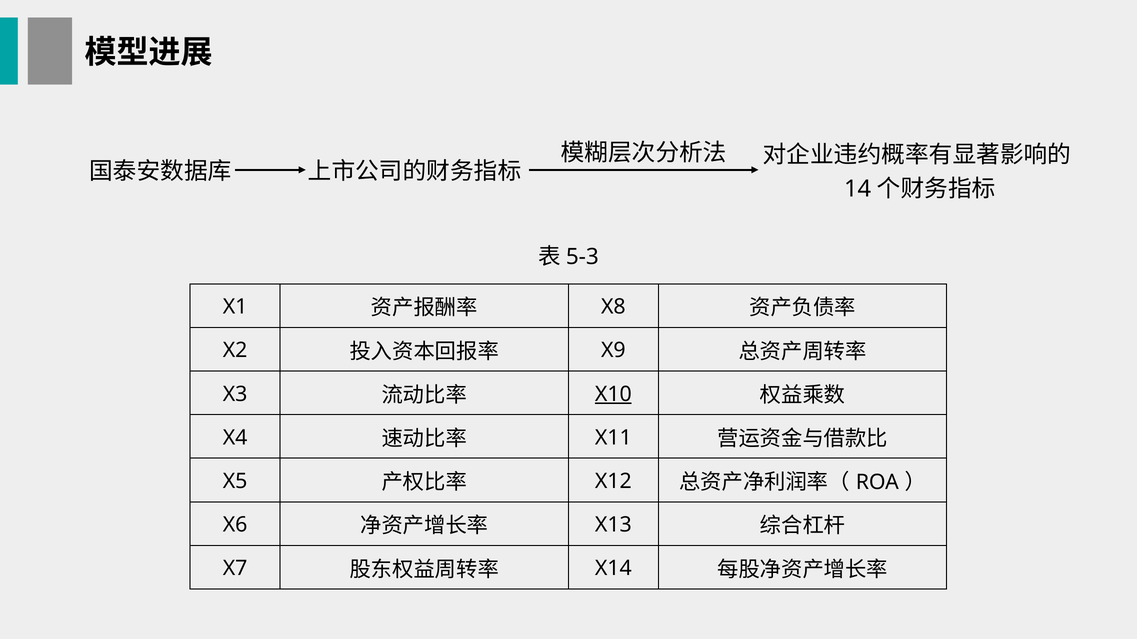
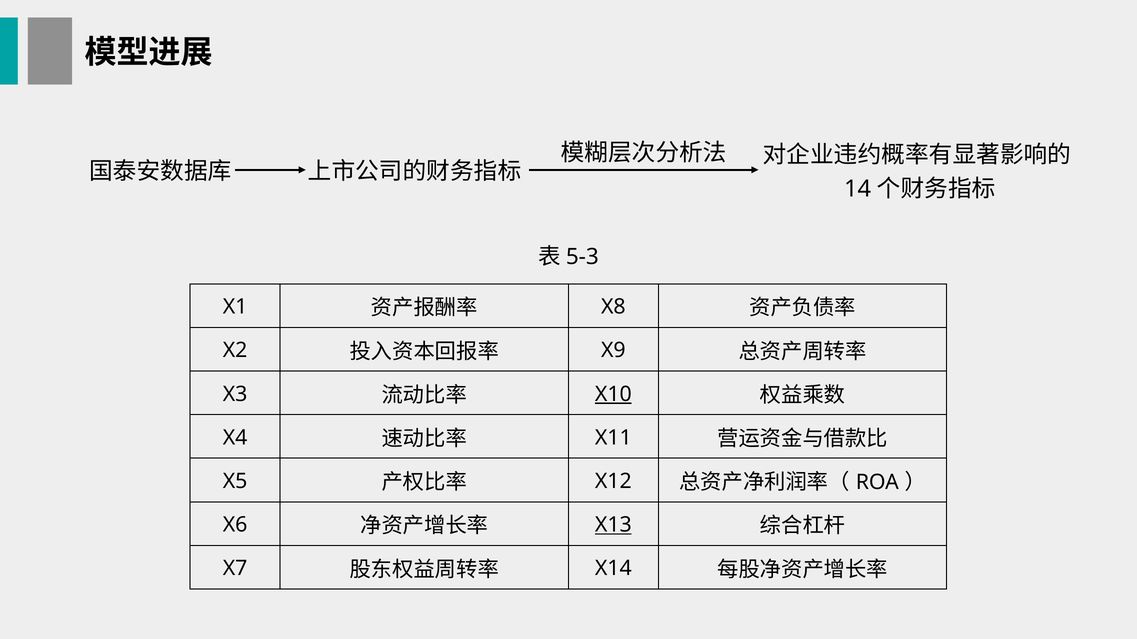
X13 underline: none -> present
